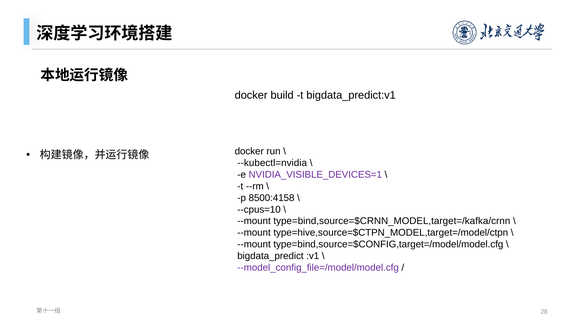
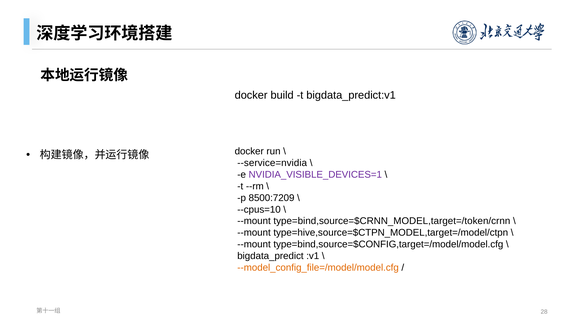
--kubectl=nvidia: --kubectl=nvidia -> --service=nvidia
8500:4158: 8500:4158 -> 8500:7209
type=bind,source=$CRNN_MODEL,target=/kafka/crnn: type=bind,source=$CRNN_MODEL,target=/kafka/crnn -> type=bind,source=$CRNN_MODEL,target=/token/crnn
--model_config_file=/model/model.cfg colour: purple -> orange
